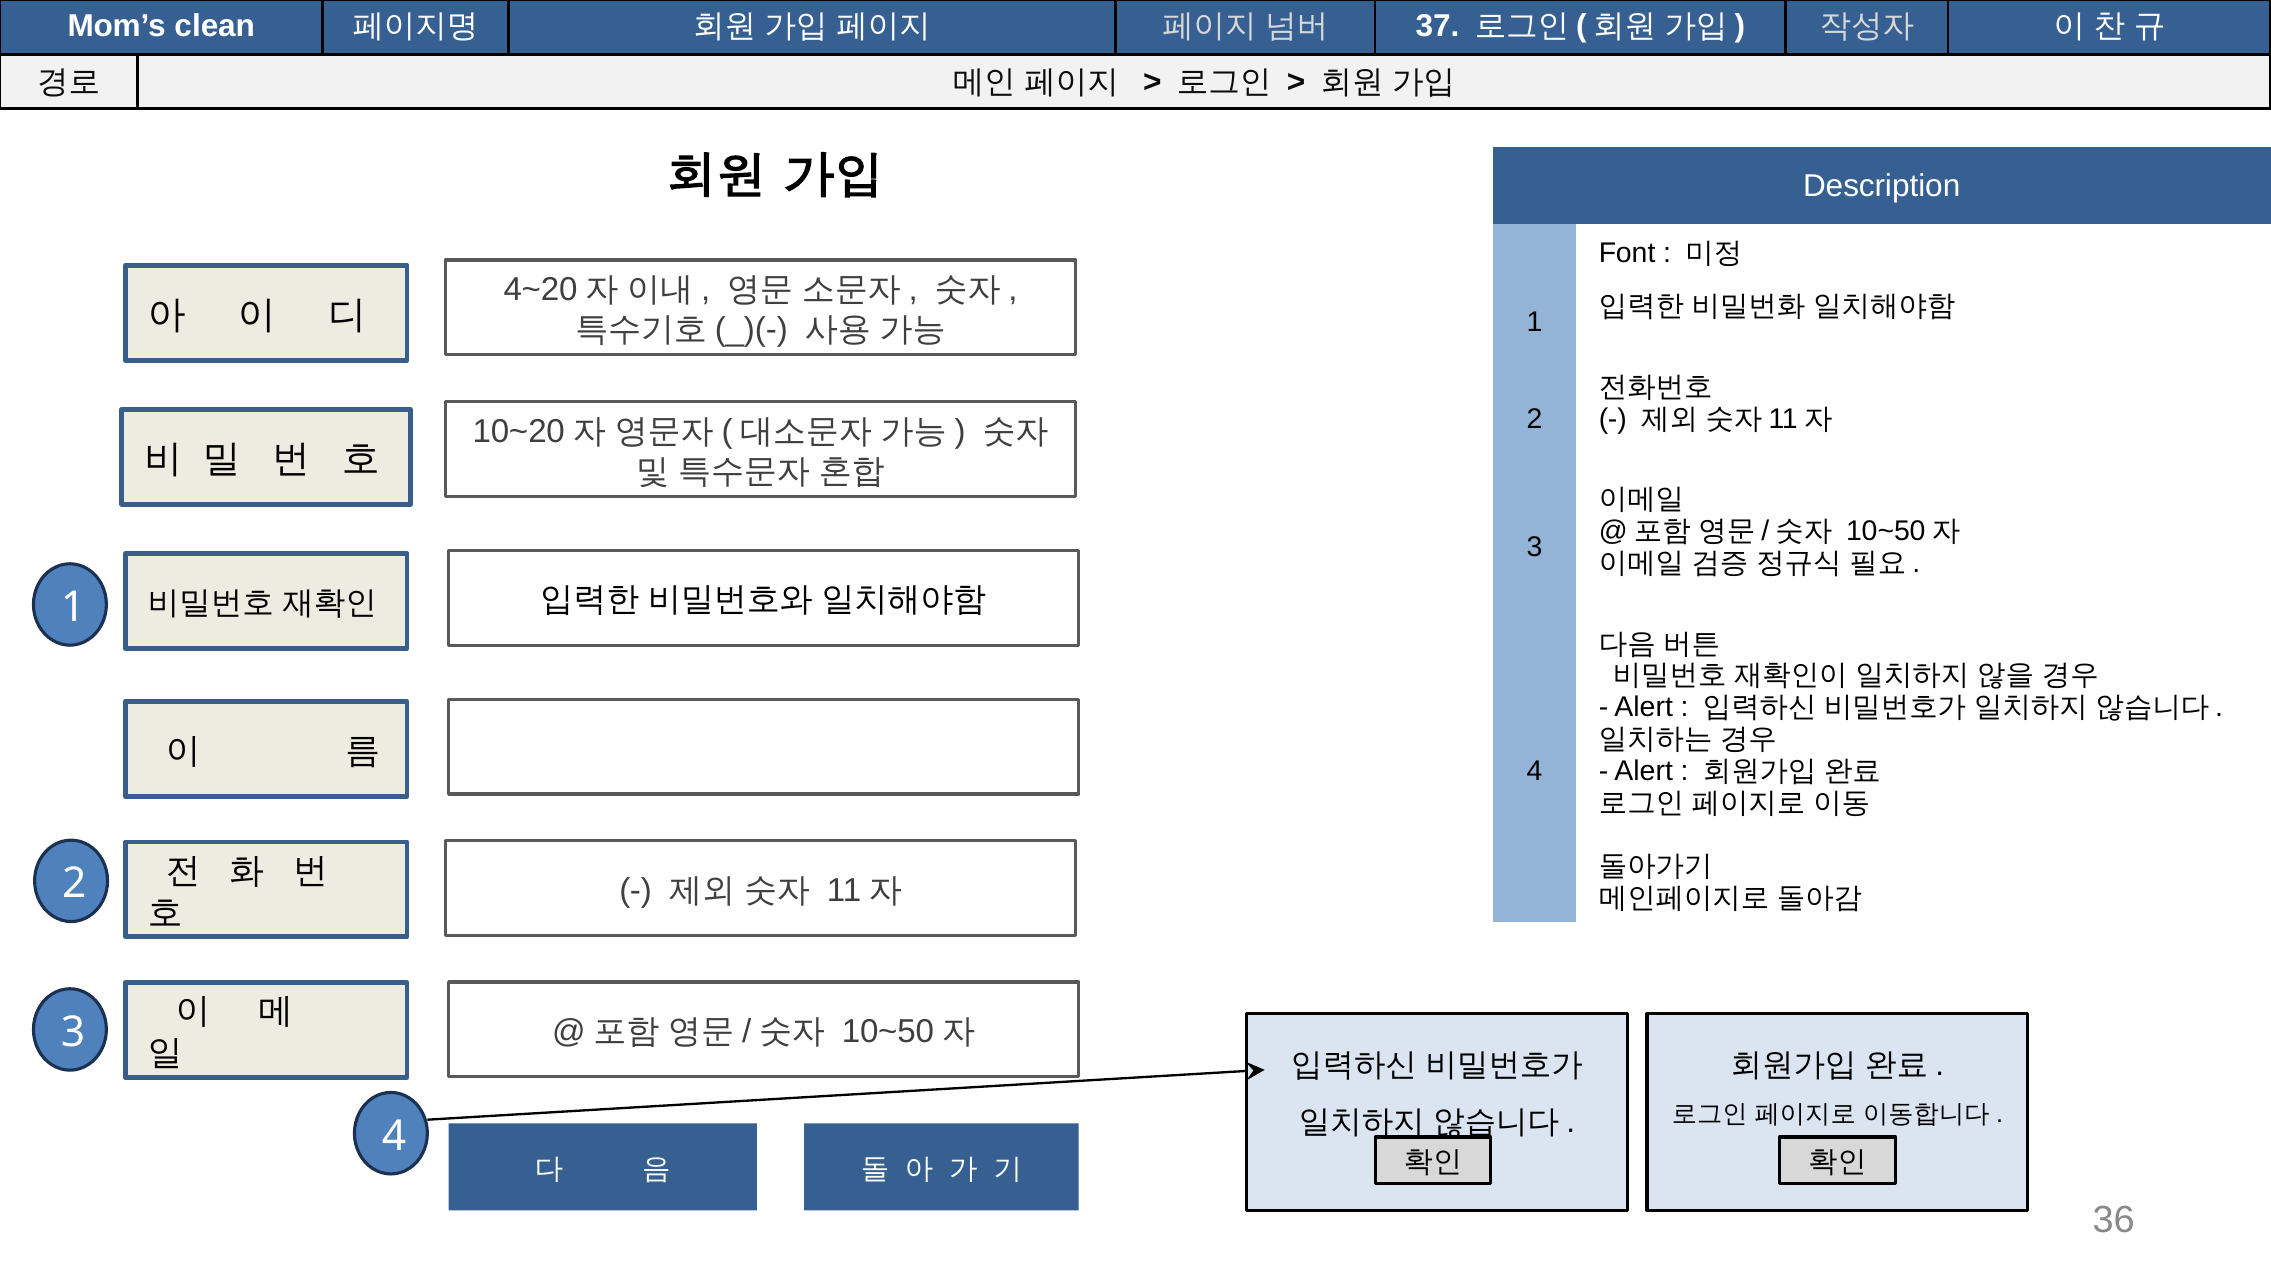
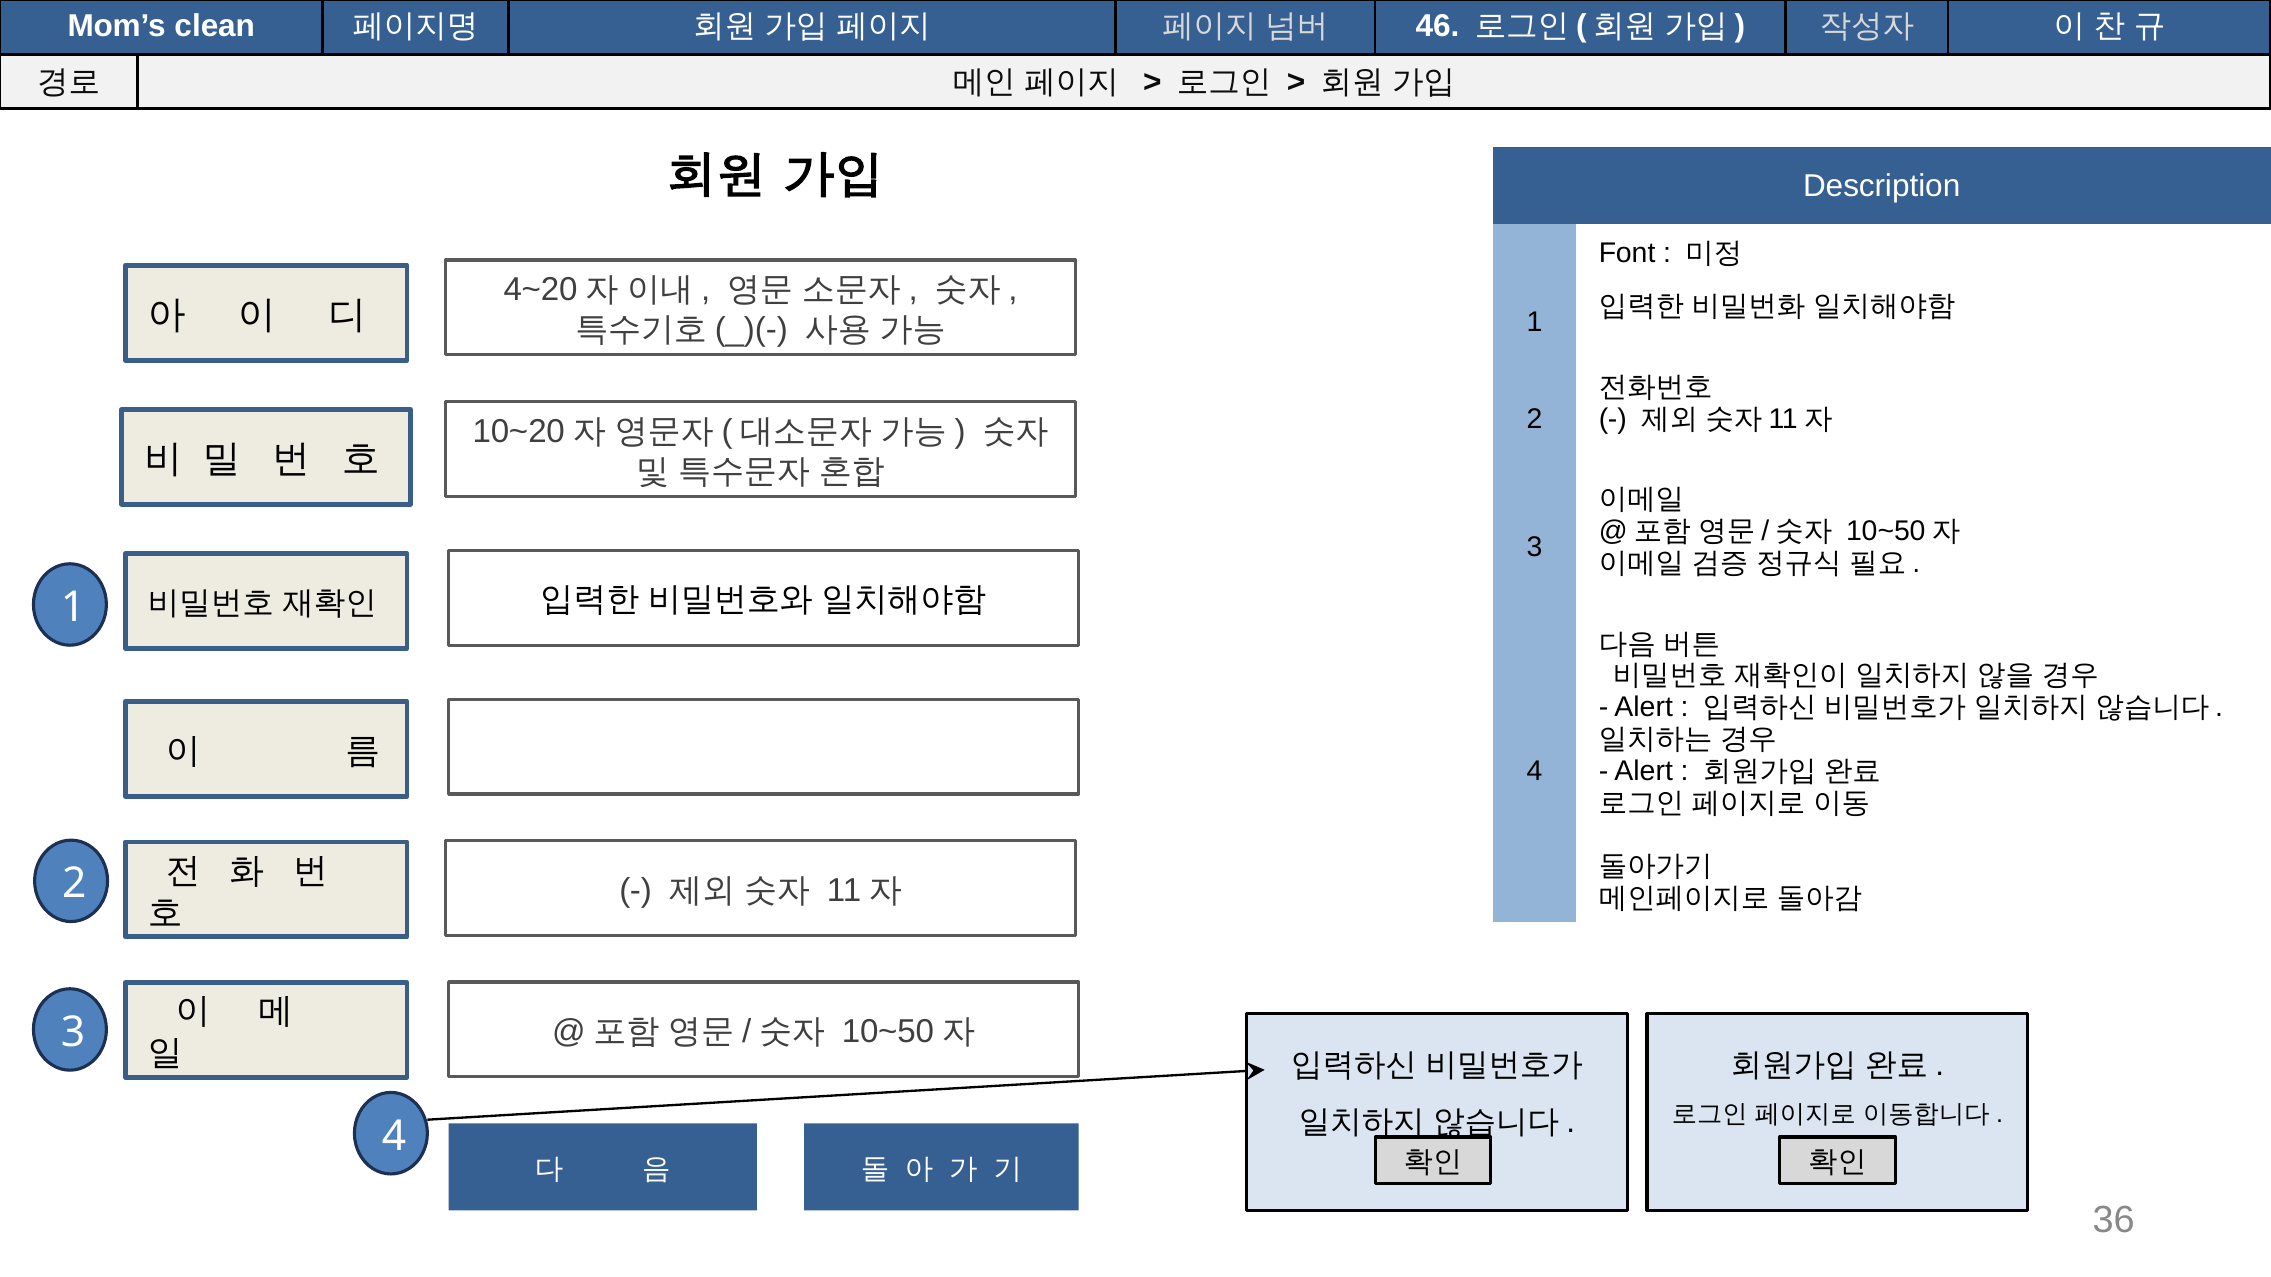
37: 37 -> 46
